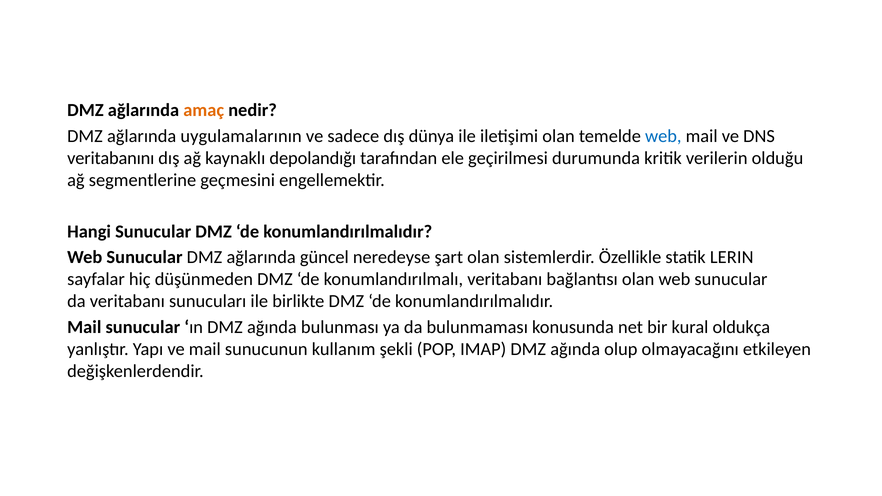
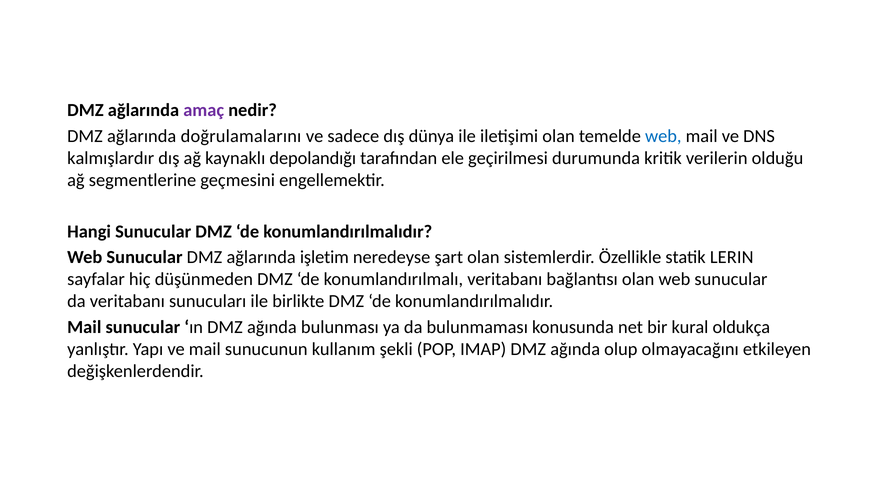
amaç colour: orange -> purple
uygulamalarının: uygulamalarının -> doğrulamalarını
veritabanını: veritabanını -> kalmışlardır
güncel: güncel -> işletim
